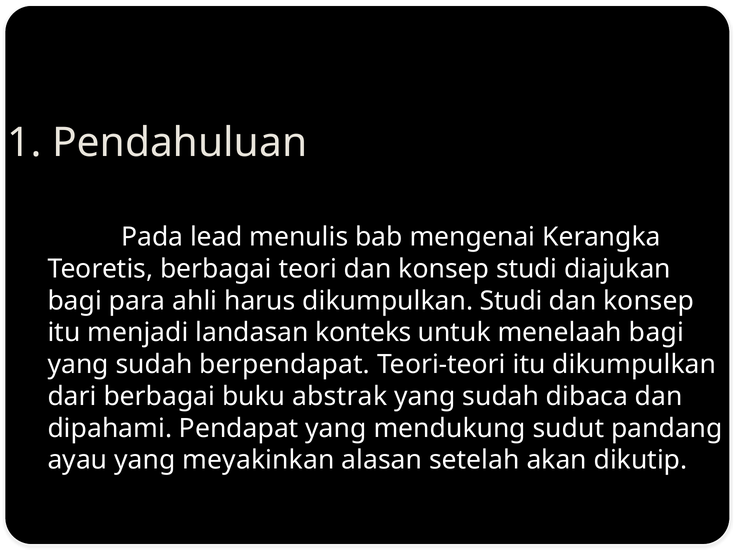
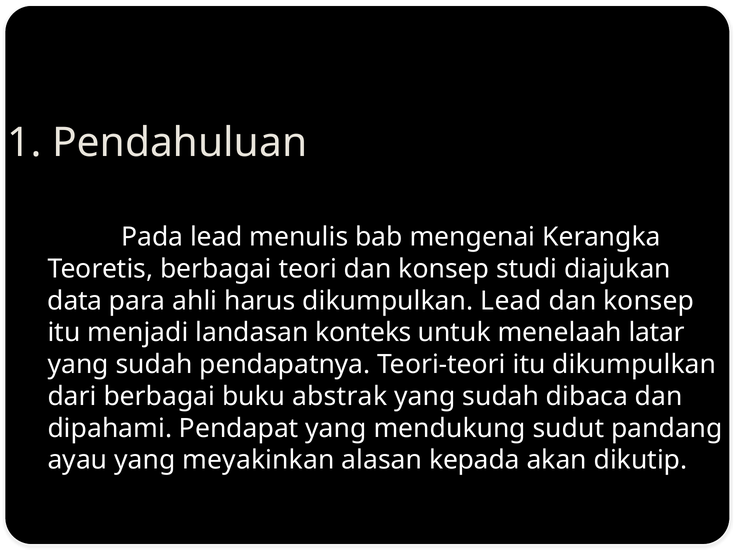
bagi at (75, 300): bagi -> data
dikumpulkan Studi: Studi -> Lead
menelaah bagi: bagi -> latar
berpendapat: berpendapat -> pendapatnya
setelah: setelah -> kepada
